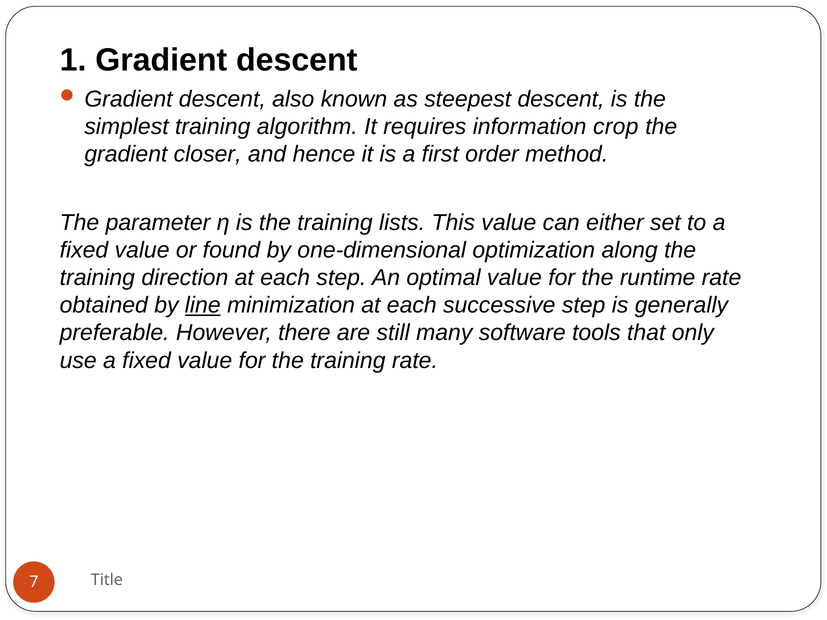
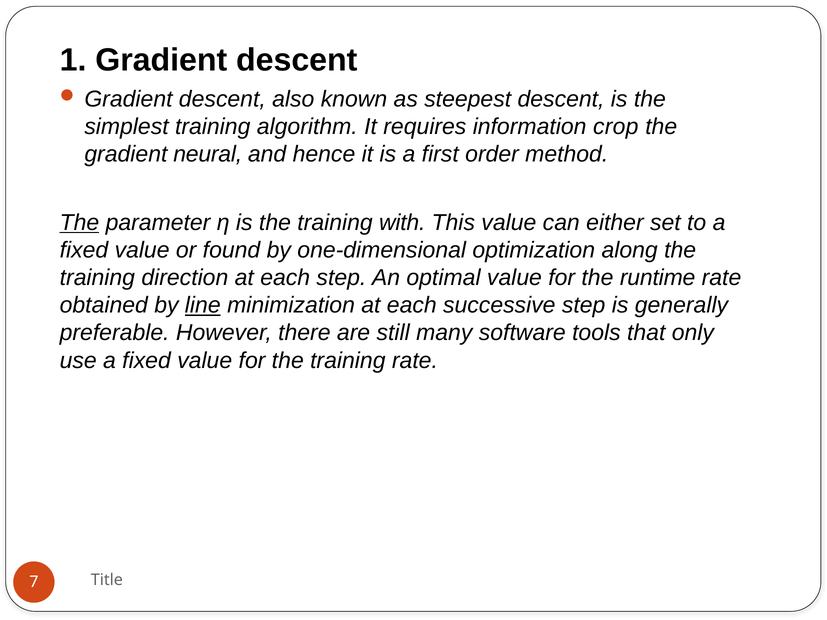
closer: closer -> neural
The at (79, 223) underline: none -> present
lists: lists -> with
